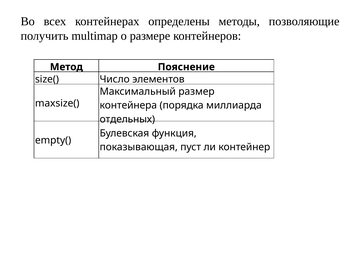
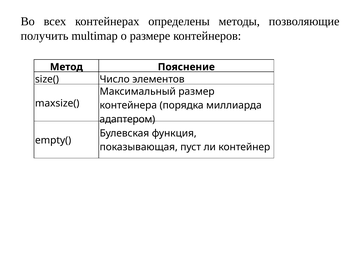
отдельных: отдельных -> адаптером
